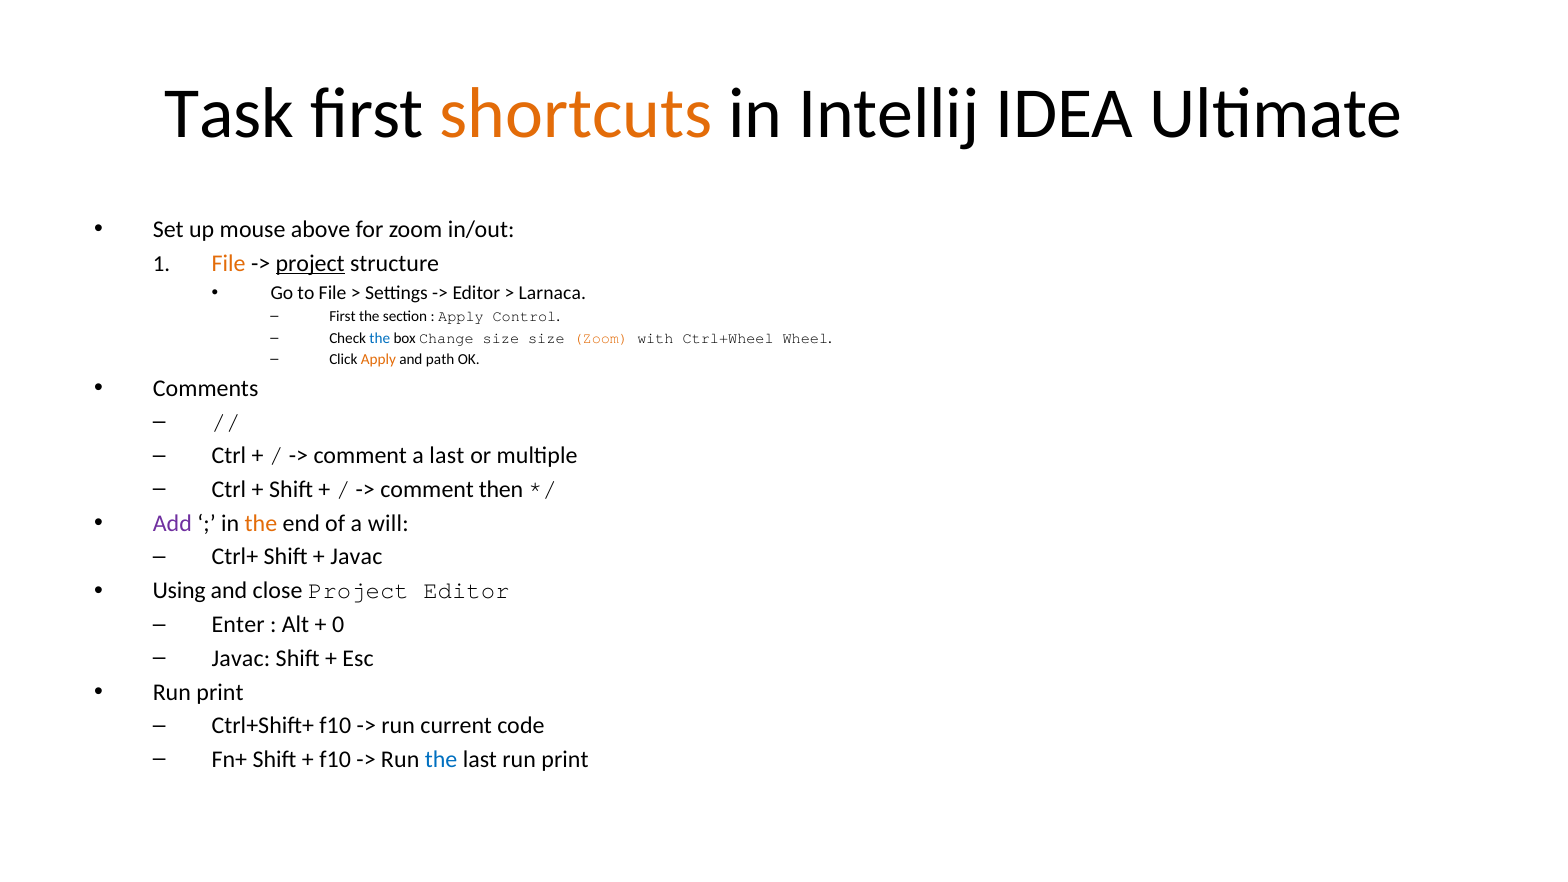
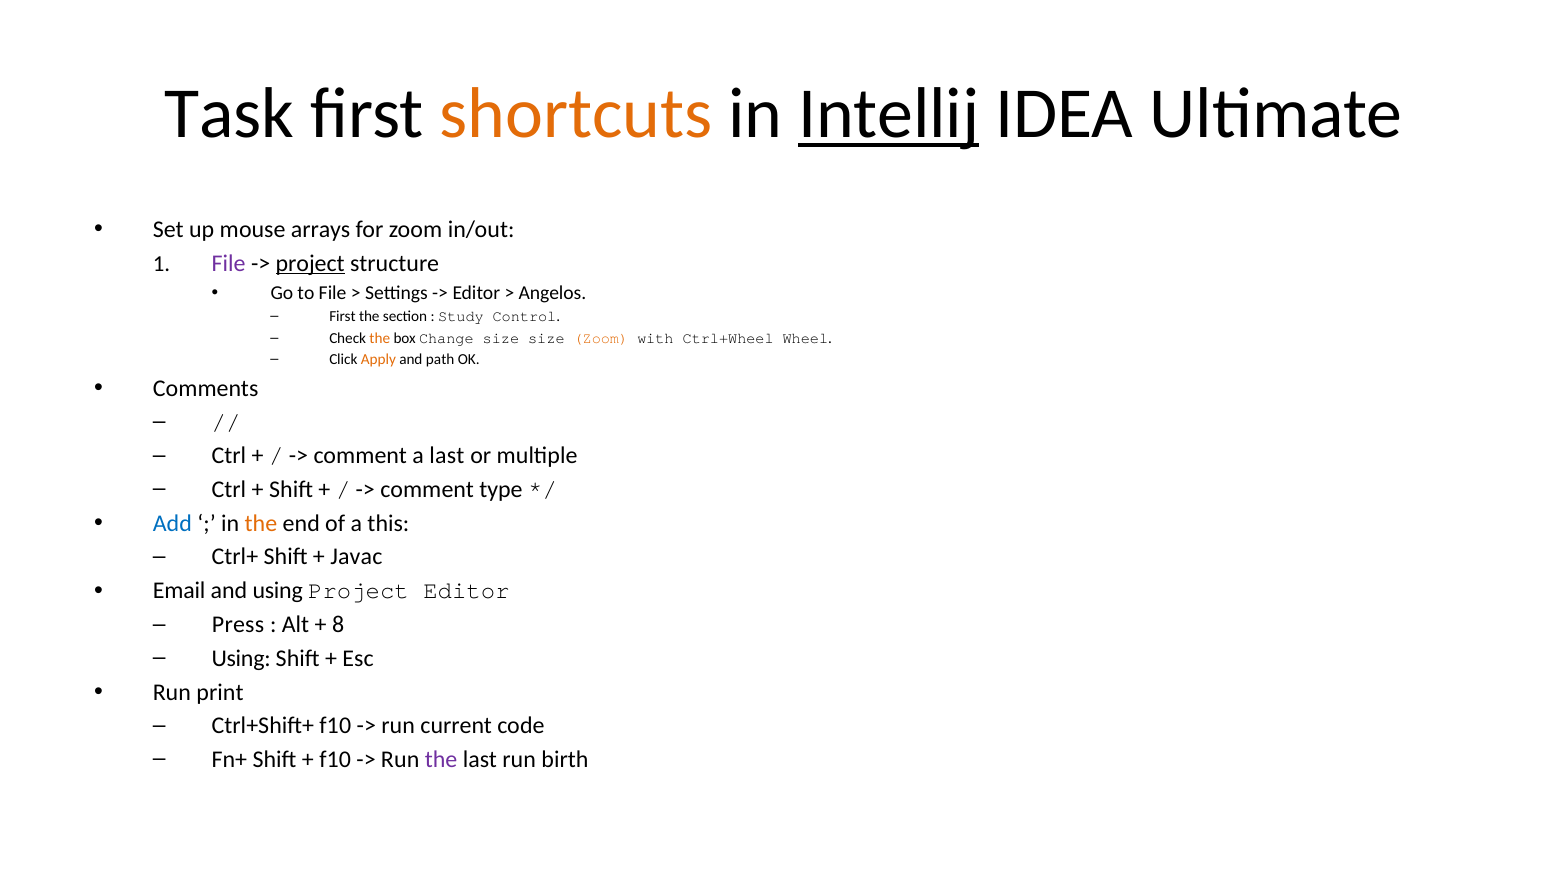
Intellij underline: none -> present
above: above -> arrays
File at (229, 263) colour: orange -> purple
Larnaca: Larnaca -> Angelos
Apply at (461, 317): Apply -> Study
the at (380, 338) colour: blue -> orange
then: then -> type
Add colour: purple -> blue
will: will -> this
Using: Using -> Email
and close: close -> using
Enter: Enter -> Press
0: 0 -> 8
Javac at (241, 658): Javac -> Using
the at (441, 759) colour: blue -> purple
last run print: print -> birth
